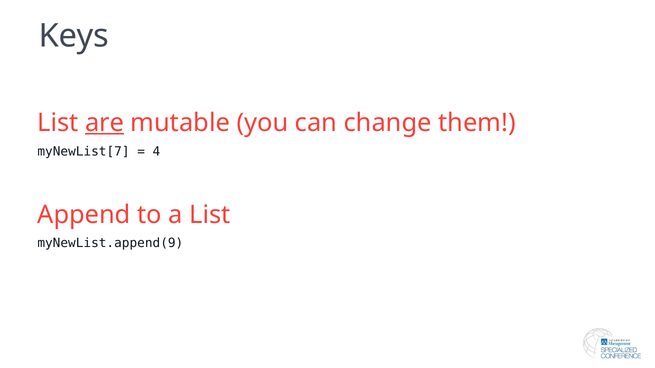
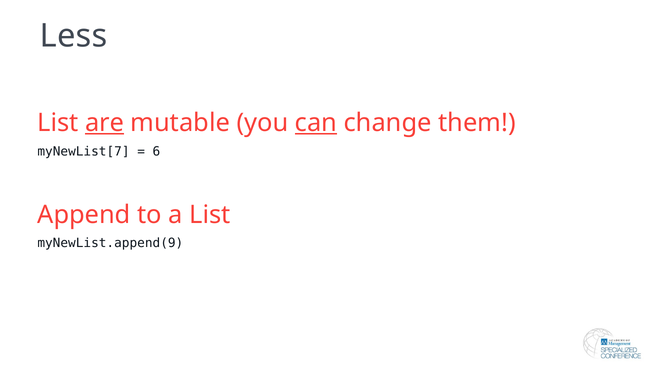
Keys: Keys -> Less
can underline: none -> present
4: 4 -> 6
